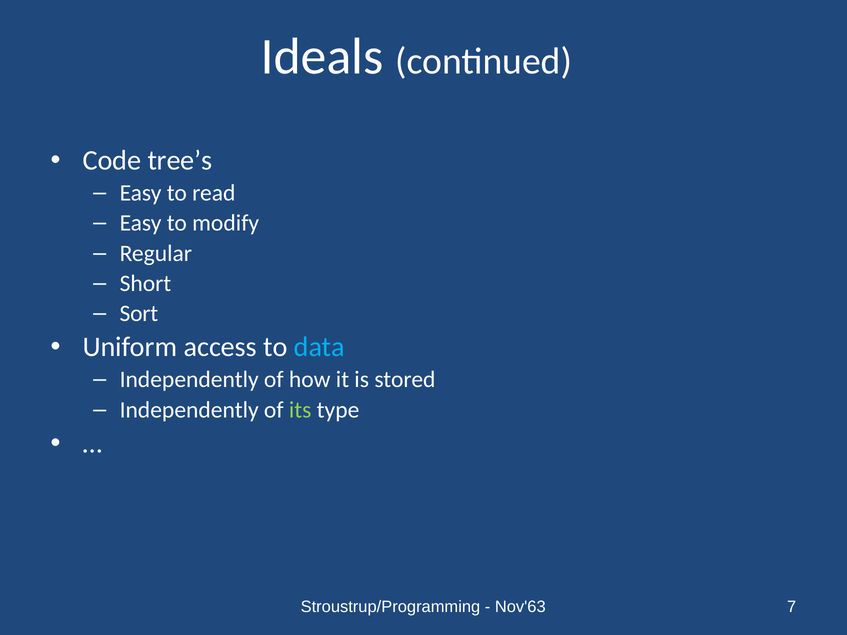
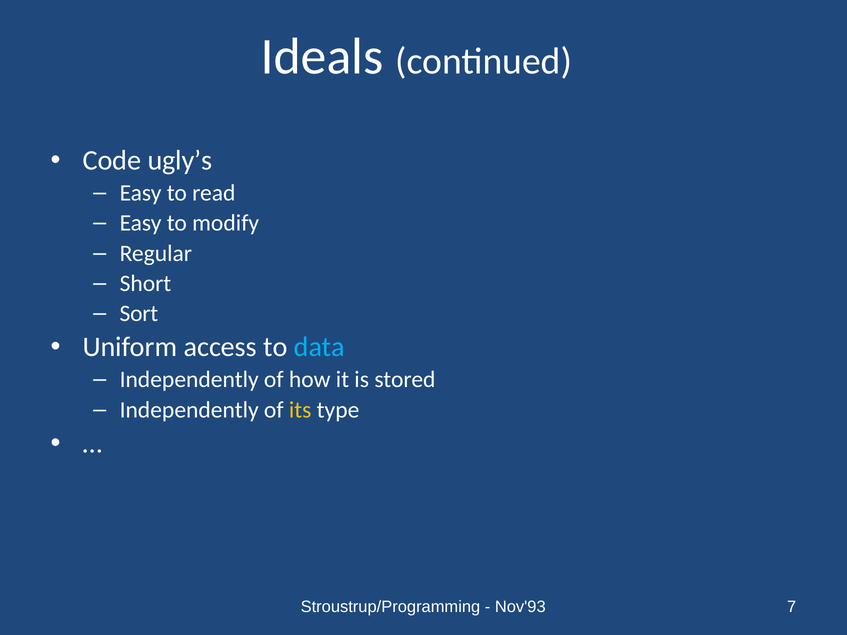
tree’s: tree’s -> ugly’s
its colour: light green -> yellow
Nov'63: Nov'63 -> Nov'93
